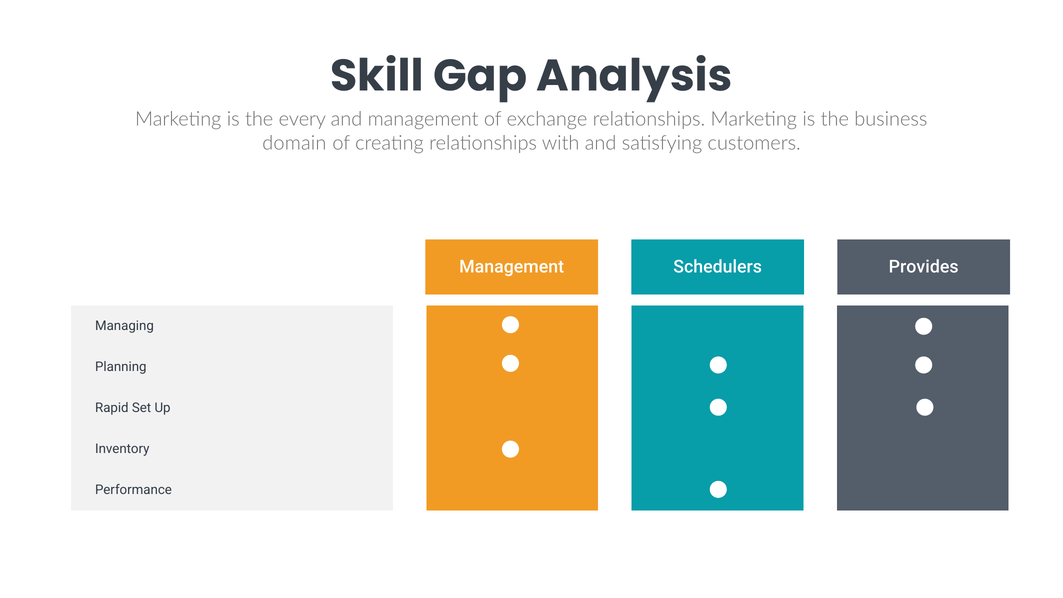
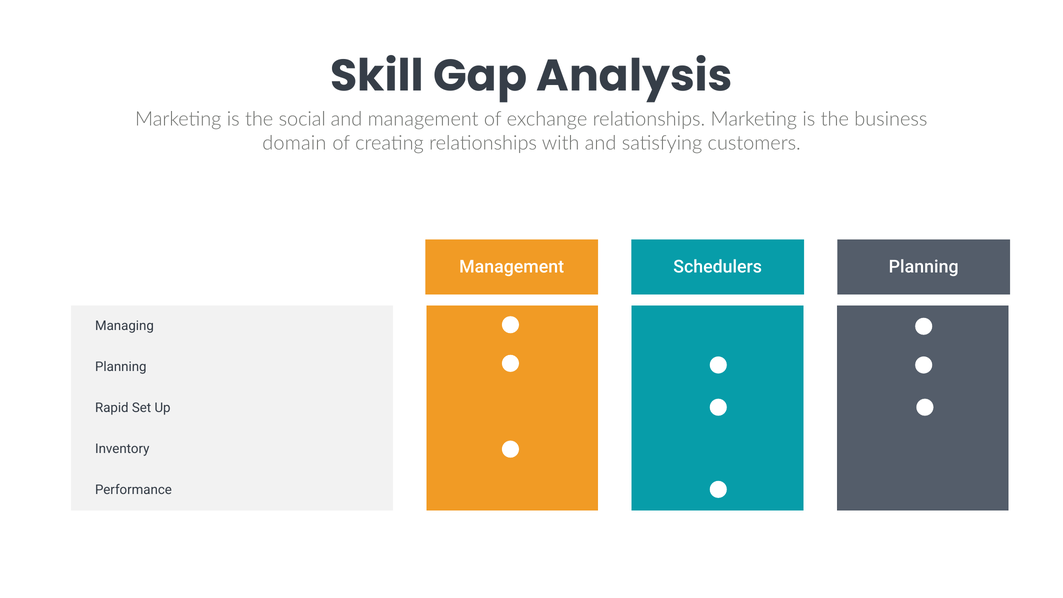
every: every -> social
Schedulers Provides: Provides -> Planning
